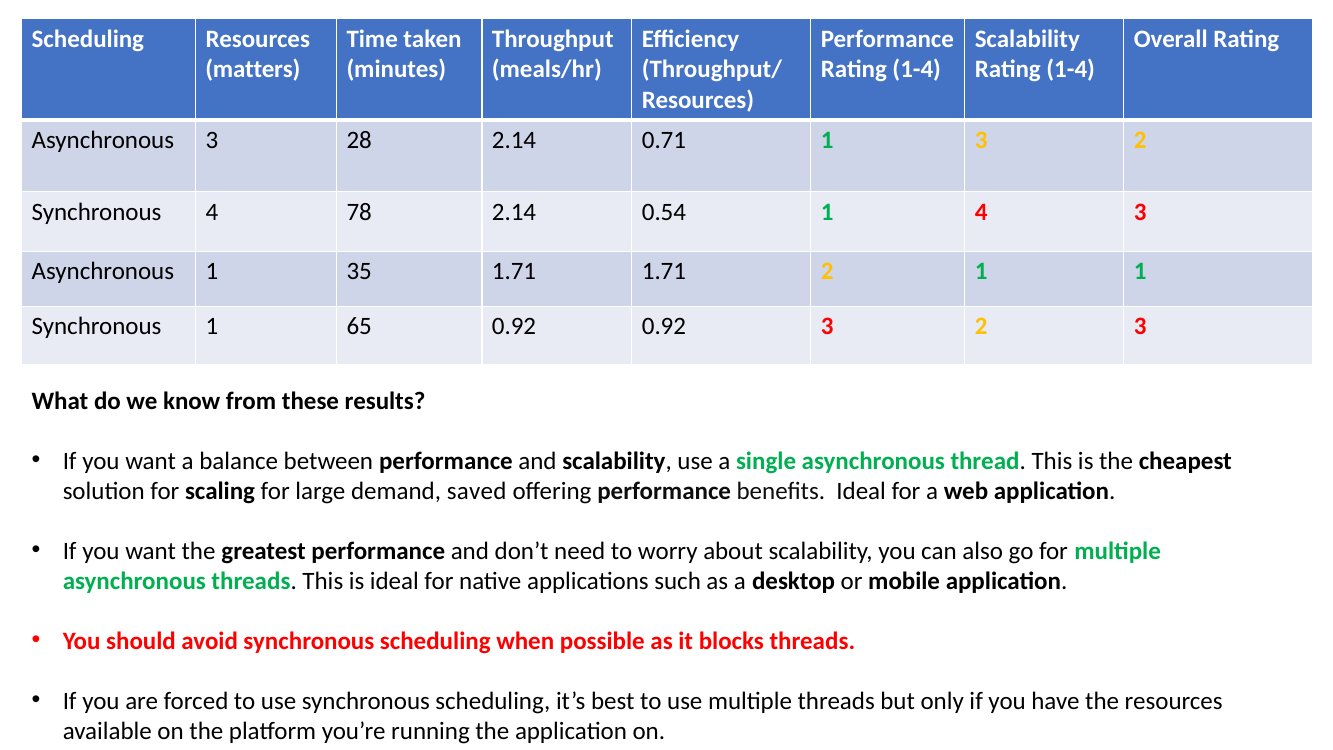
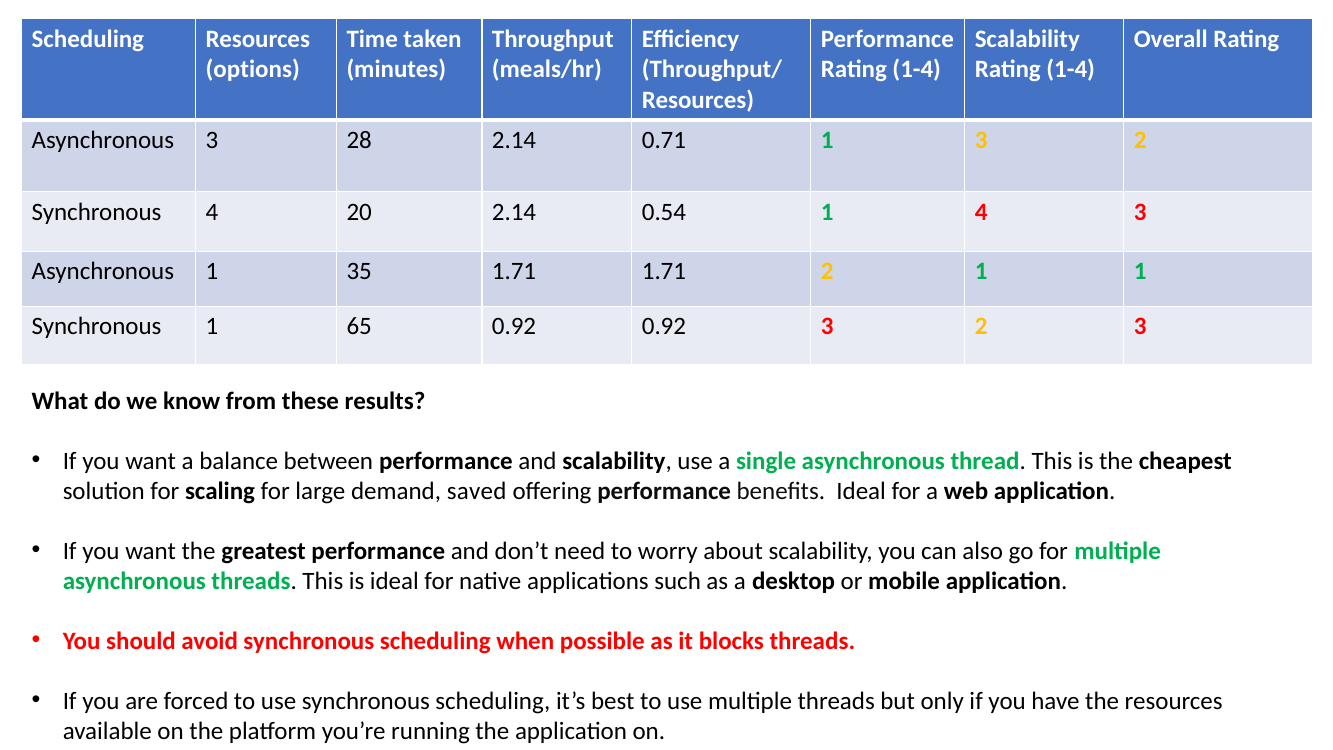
matters: matters -> options
78: 78 -> 20
